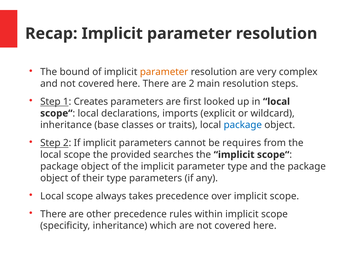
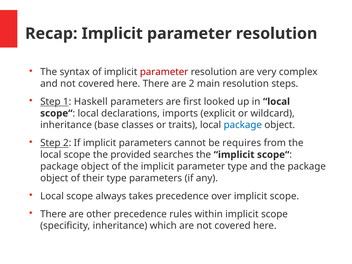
bound: bound -> syntax
parameter at (164, 72) colour: orange -> red
Creates: Creates -> Haskell
